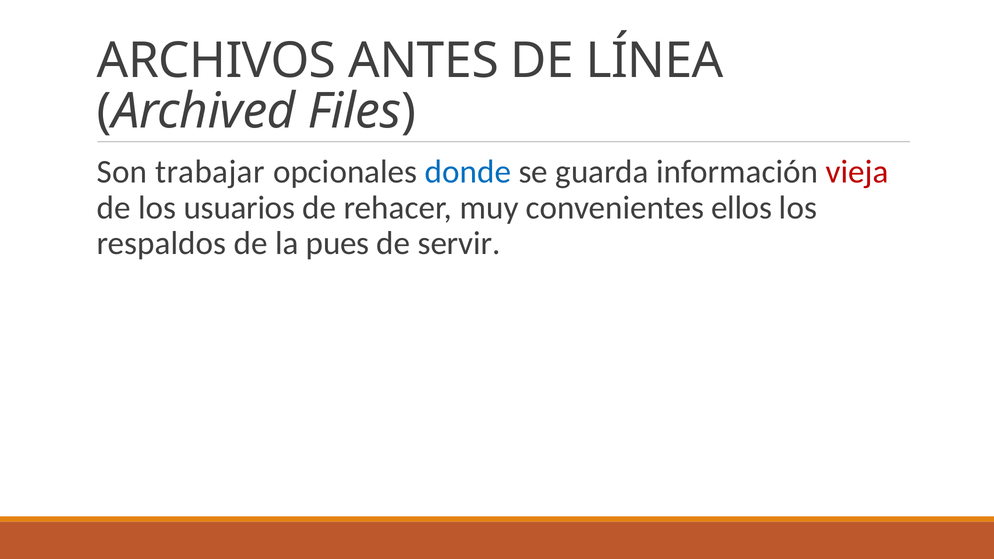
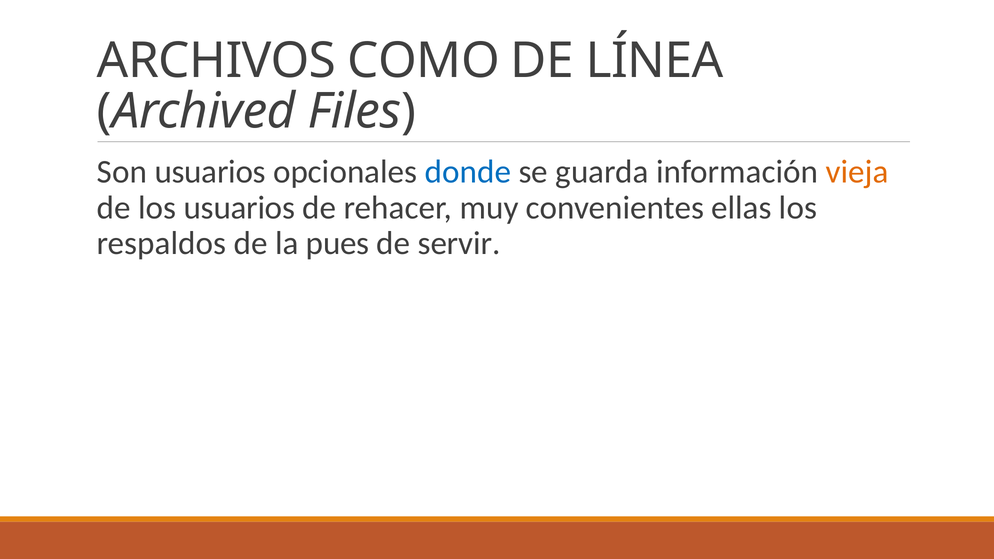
ANTES: ANTES -> COMO
Son trabajar: trabajar -> usuarios
vieja colour: red -> orange
ellos: ellos -> ellas
